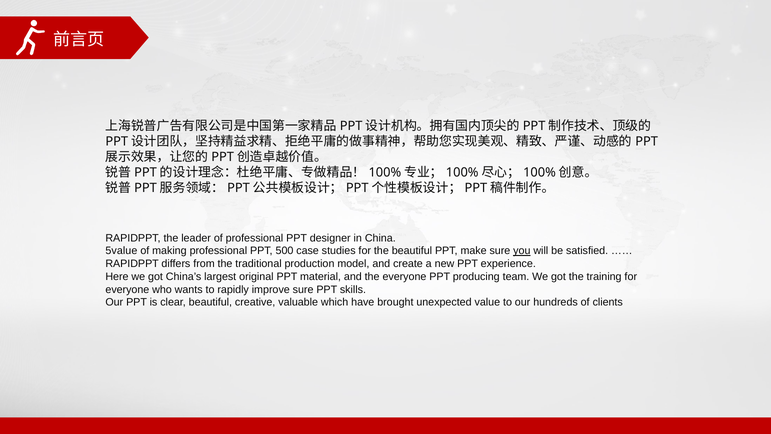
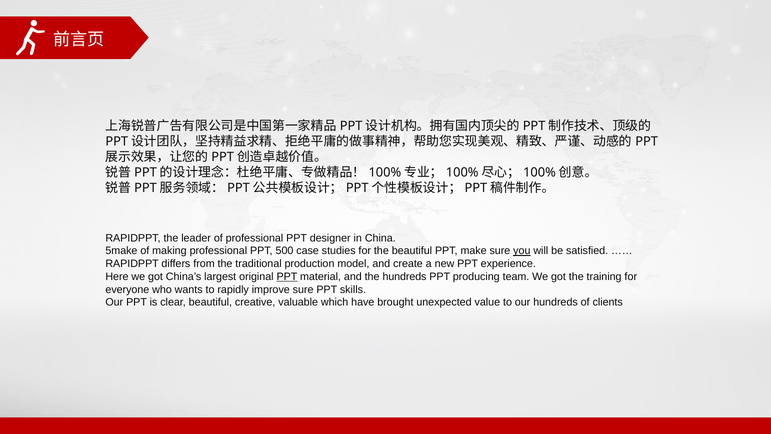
5value: 5value -> 5make
PPT at (287, 276) underline: none -> present
the everyone: everyone -> hundreds
